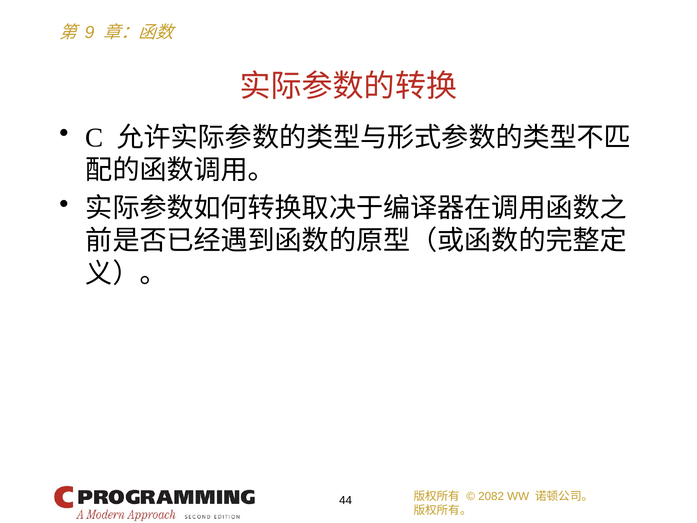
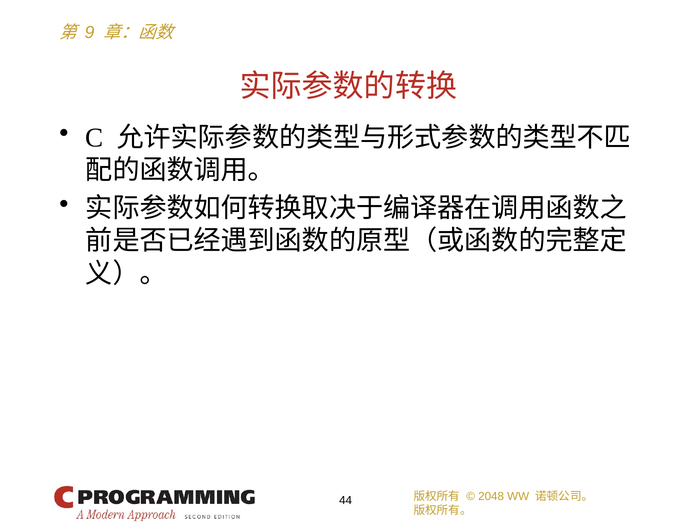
2082: 2082 -> 2048
